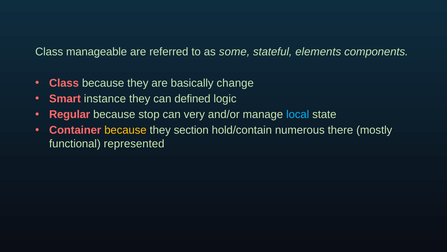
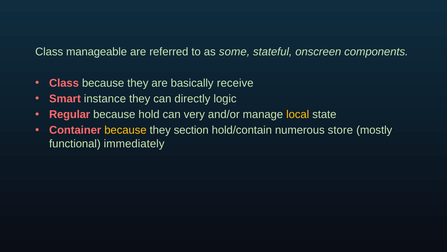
elements: elements -> onscreen
change: change -> receive
defined: defined -> directly
stop: stop -> hold
local colour: light blue -> yellow
there: there -> store
represented: represented -> immediately
